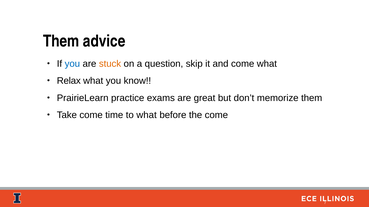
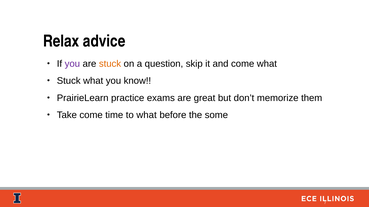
Them at (61, 41): Them -> Relax
you at (72, 64) colour: blue -> purple
Relax at (69, 81): Relax -> Stuck
the come: come -> some
